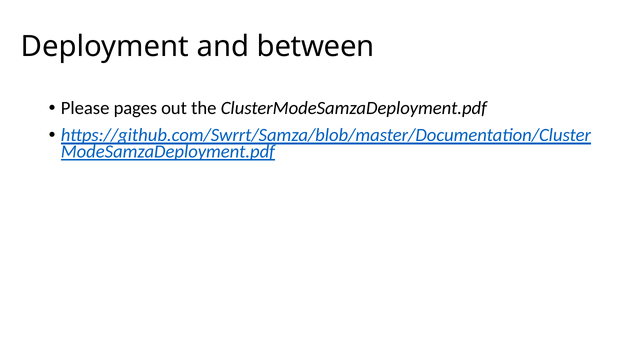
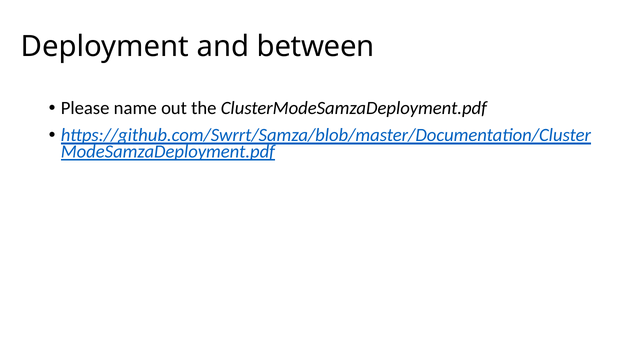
pages: pages -> name
